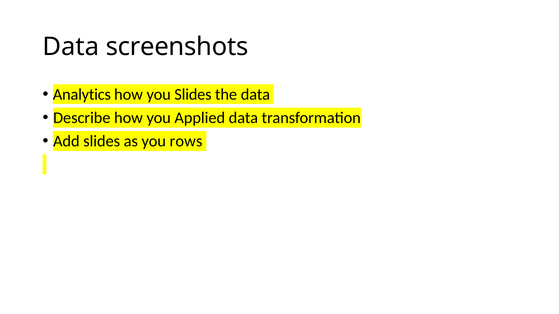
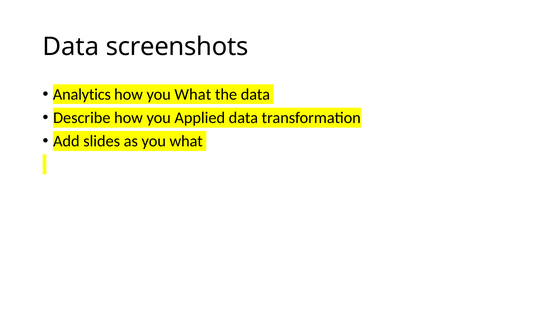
how you Slides: Slides -> What
as you rows: rows -> what
